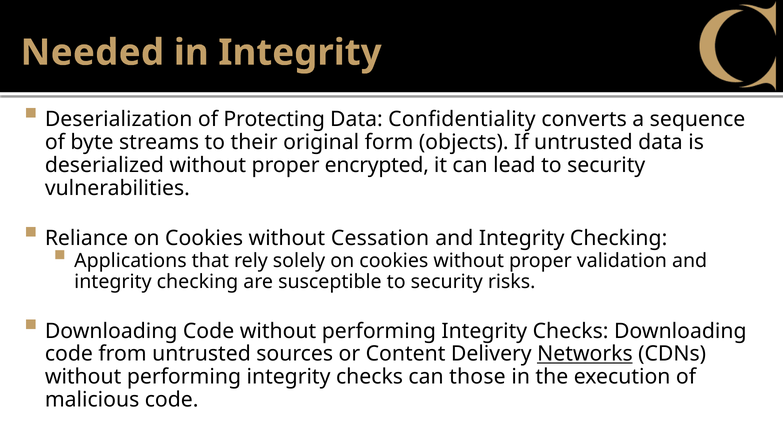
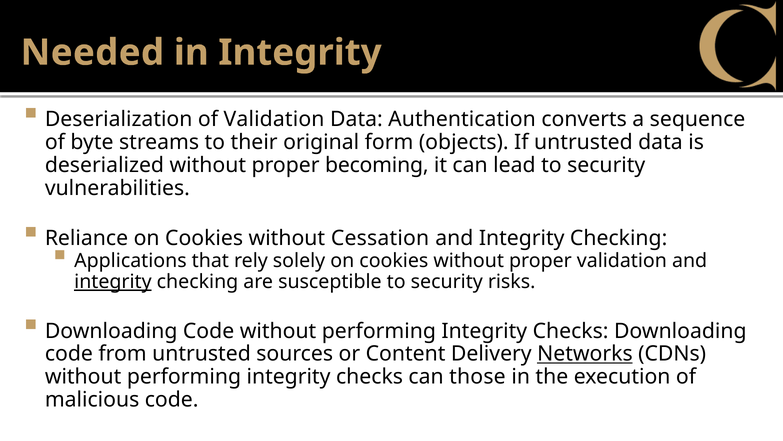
of Protecting: Protecting -> Validation
Confidentiality: Confidentiality -> Authentication
encrypted: encrypted -> becoming
integrity at (113, 281) underline: none -> present
